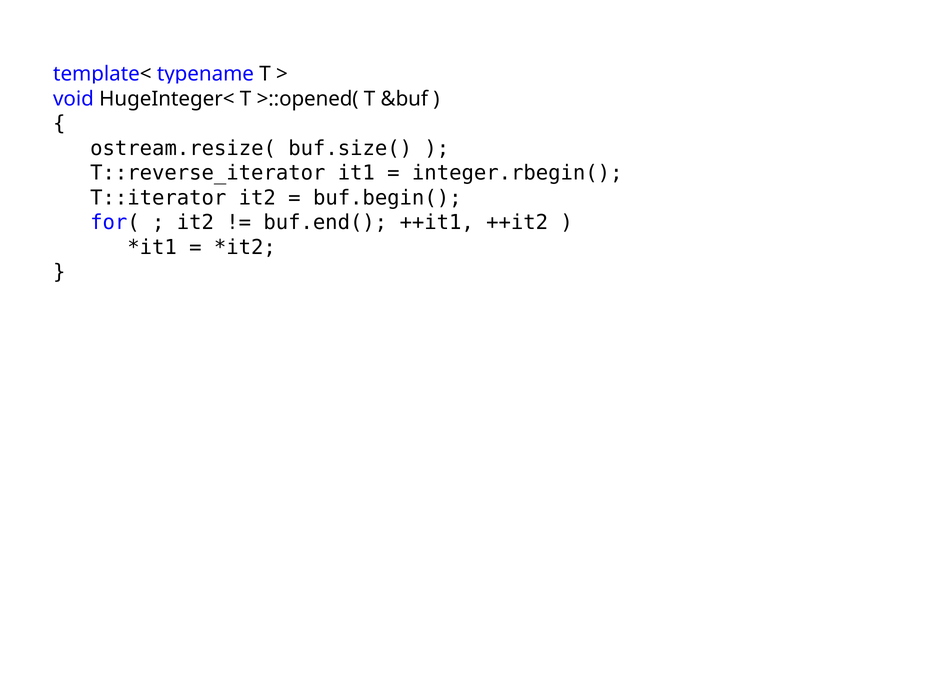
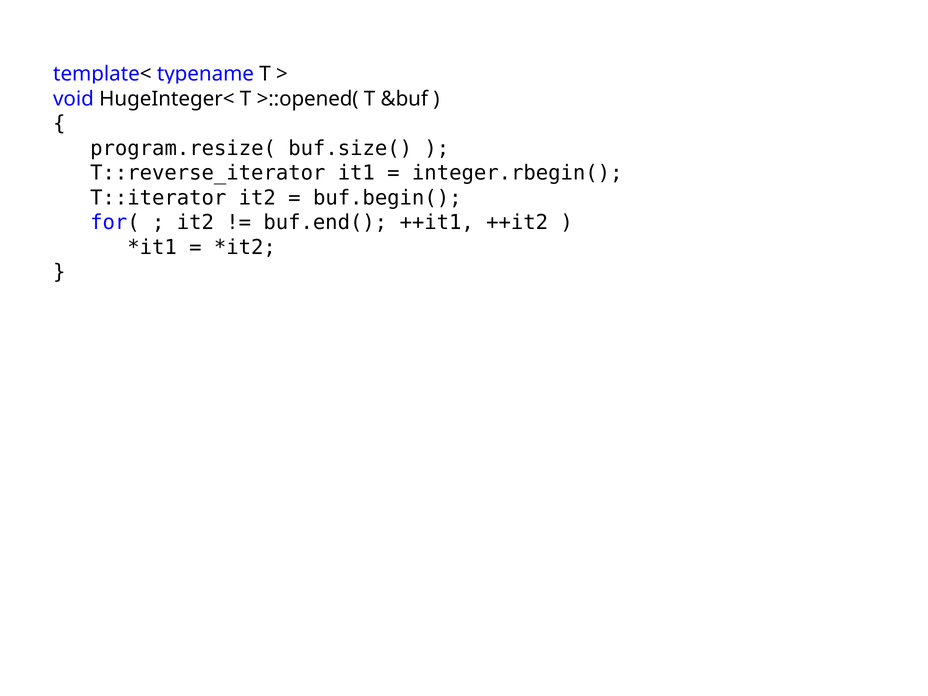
ostream.resize(: ostream.resize( -> program.resize(
